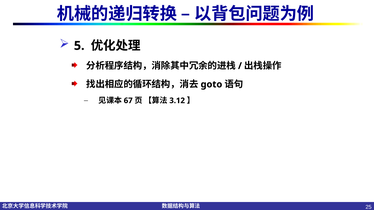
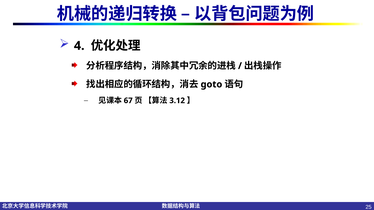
5: 5 -> 4
